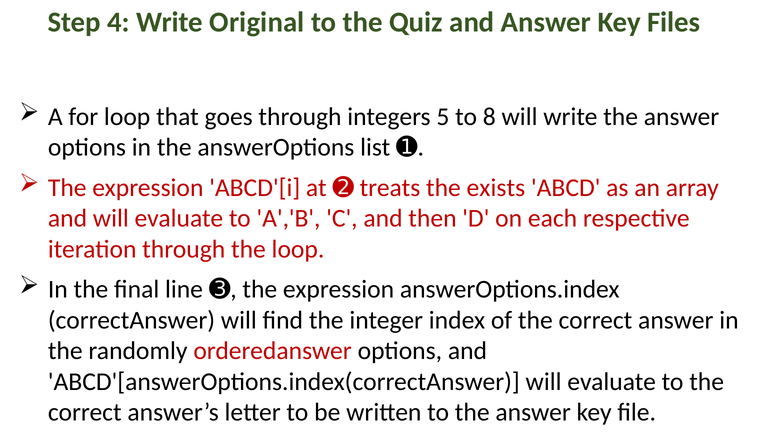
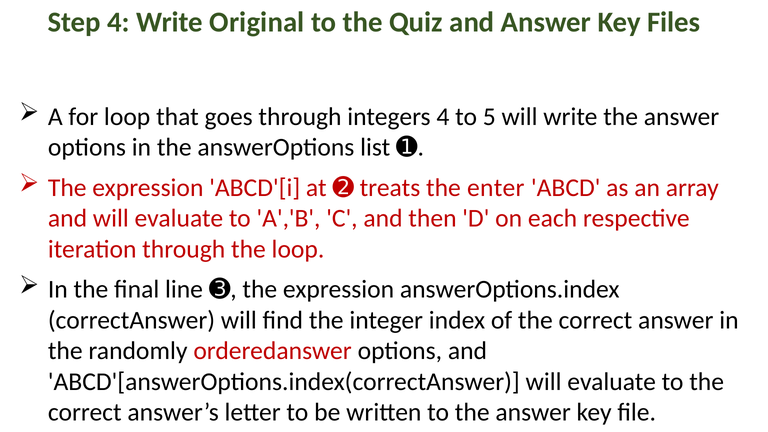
integers 5: 5 -> 4
8: 8 -> 5
exists: exists -> enter
